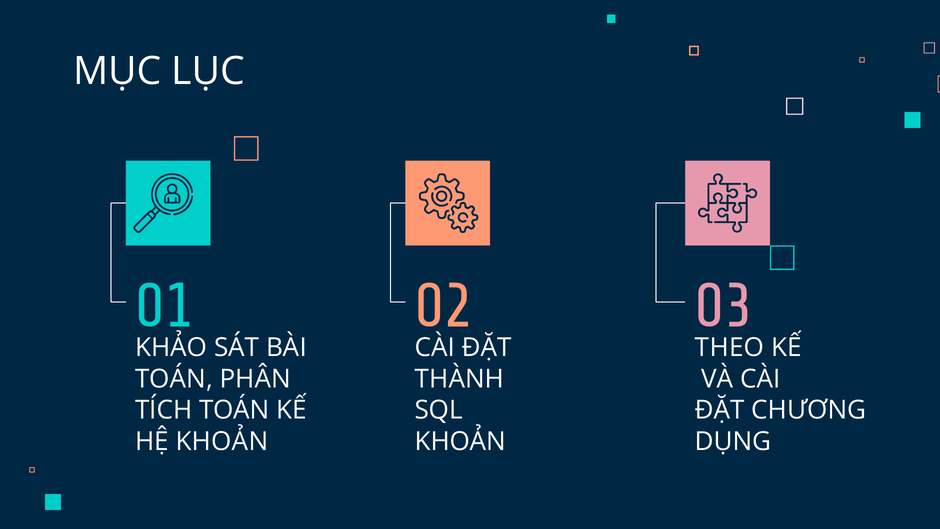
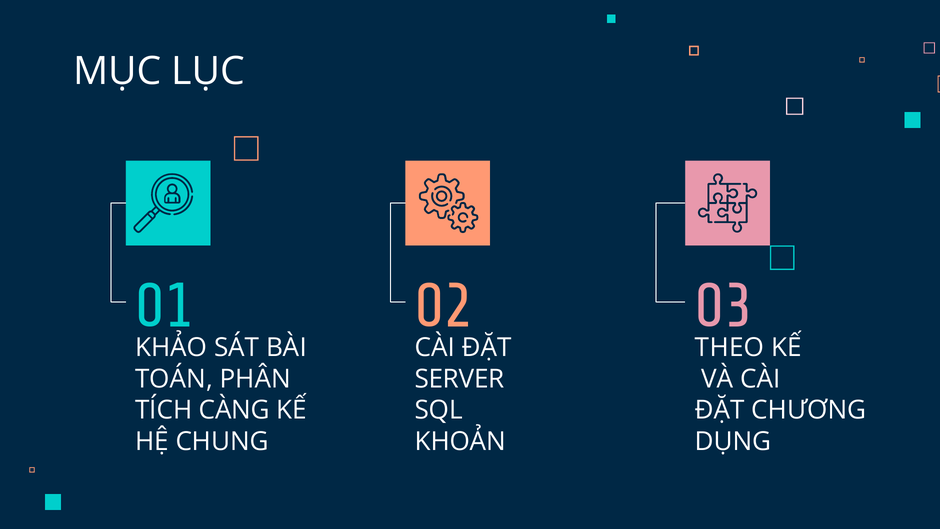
THÀNH: THÀNH -> SERVER
TÍCH TOÁN: TOÁN -> CÀNG
HỆ KHOẢN: KHOẢN -> CHUNG
